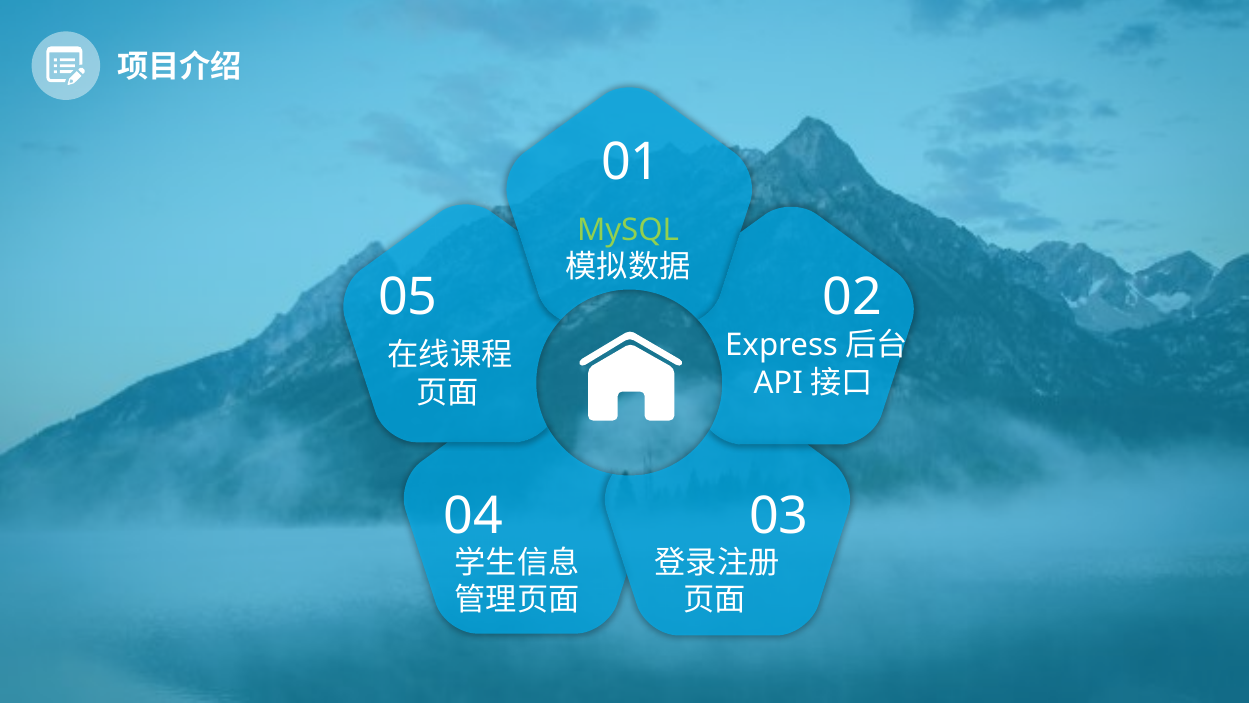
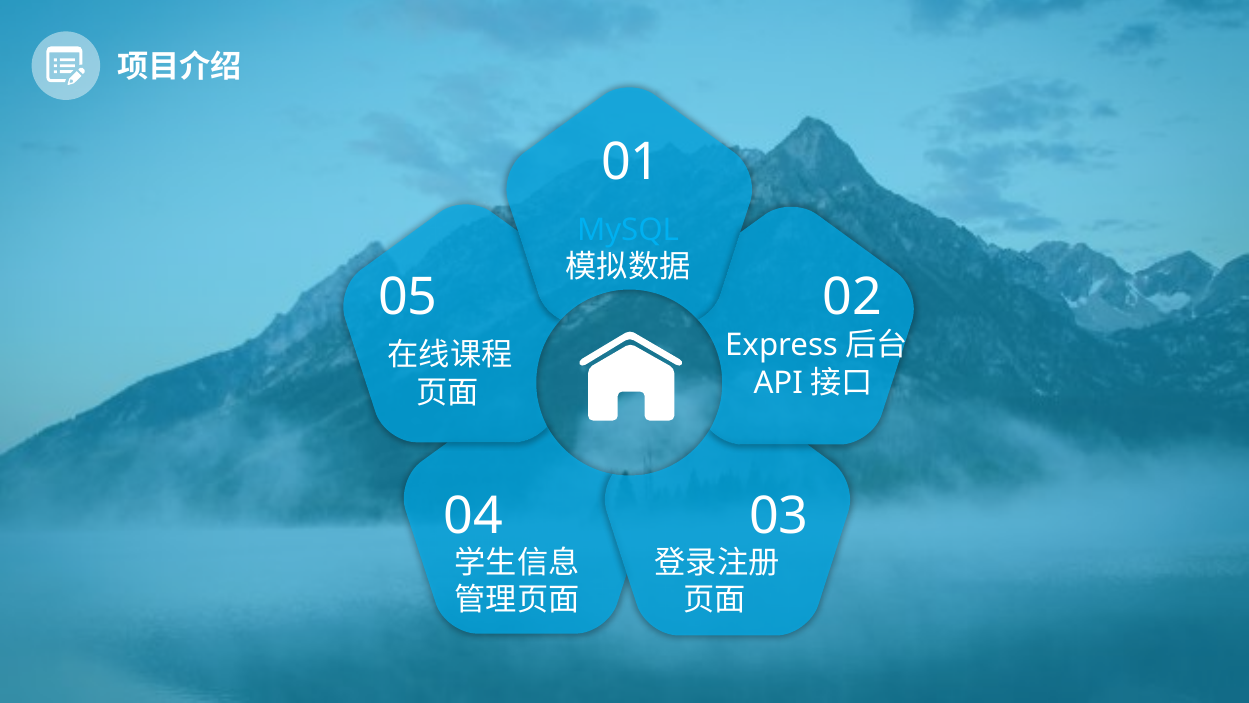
MySQL colour: light green -> light blue
